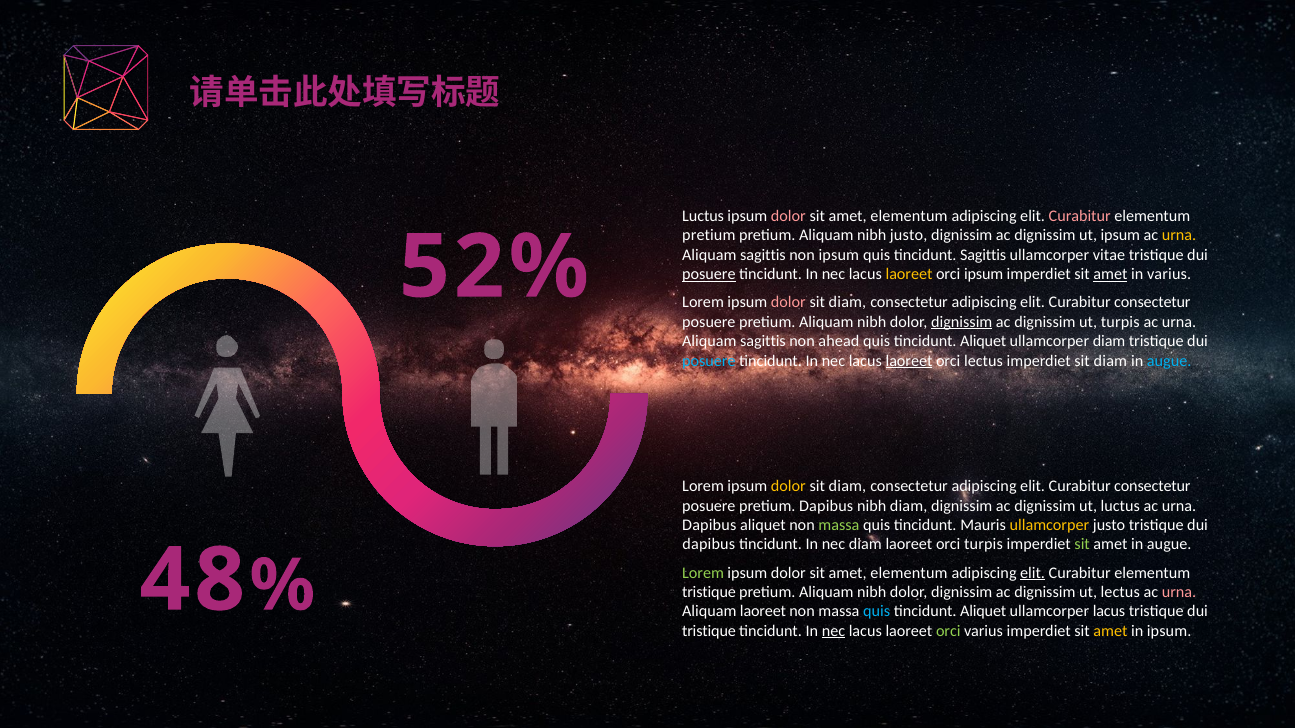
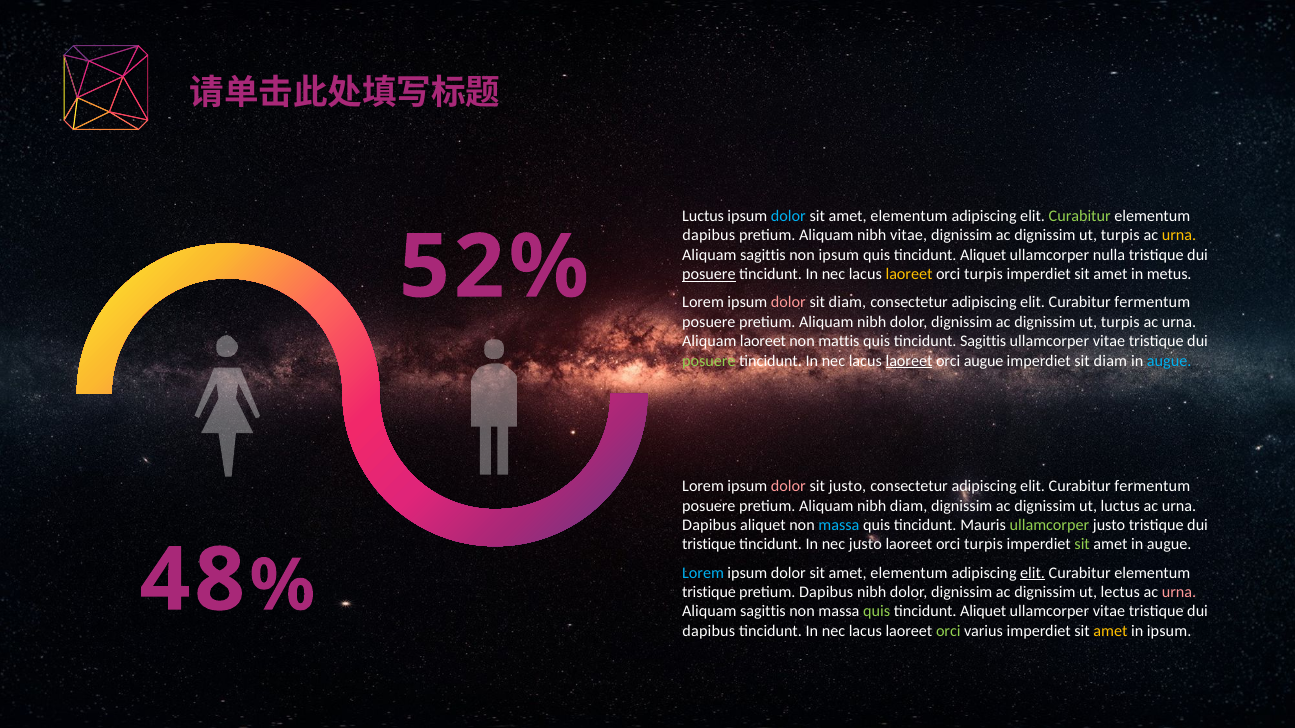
dolor at (788, 216) colour: pink -> light blue
Curabitur at (1080, 216) colour: pink -> light green
pretium at (709, 236): pretium -> dapibus
nibh justo: justo -> vitae
ipsum at (1120, 236): ipsum -> turpis
Sagittis at (983, 255): Sagittis -> Aliquet
vitae: vitae -> nulla
ipsum at (984, 274): ipsum -> turpis
amet at (1111, 274) underline: present -> none
in varius: varius -> metus
consectetur at (1152, 303): consectetur -> fermentum
dignissim at (962, 322) underline: present -> none
sagittis at (763, 342): sagittis -> laoreet
ahead: ahead -> mattis
Aliquet at (983, 342): Aliquet -> Sagittis
diam at (1109, 342): diam -> vitae
posuere at (709, 361) colour: light blue -> light green
orci lectus: lectus -> augue
dolor at (788, 487) colour: yellow -> pink
diam at (848, 487): diam -> justo
consectetur at (1152, 487): consectetur -> fermentum
Dapibus at (826, 506): Dapibus -> Aliquam
massa at (839, 525) colour: light green -> light blue
ullamcorper at (1049, 525) colour: yellow -> light green
dapibus at (709, 545): dapibus -> tristique
nec diam: diam -> justo
Lorem at (703, 573) colour: light green -> light blue
Aliquam at (826, 592): Aliquam -> Dapibus
laoreet at (763, 612): laoreet -> sagittis
quis at (877, 612) colour: light blue -> light green
lacus at (1109, 612): lacus -> vitae
tristique at (709, 631): tristique -> dapibus
nec at (833, 631) underline: present -> none
